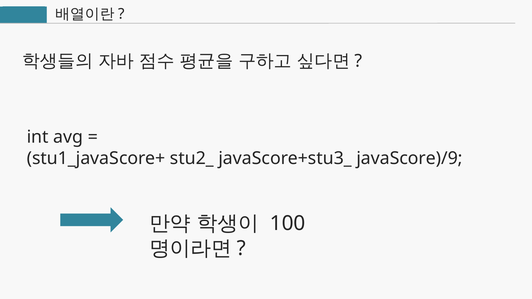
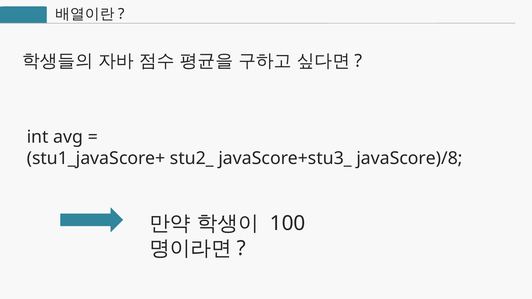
javaScore)/9: javaScore)/9 -> javaScore)/8
